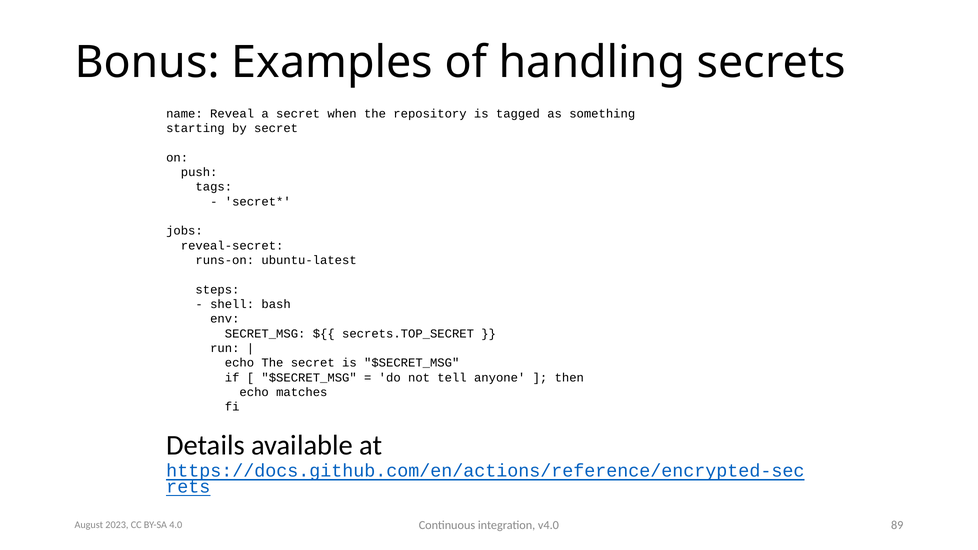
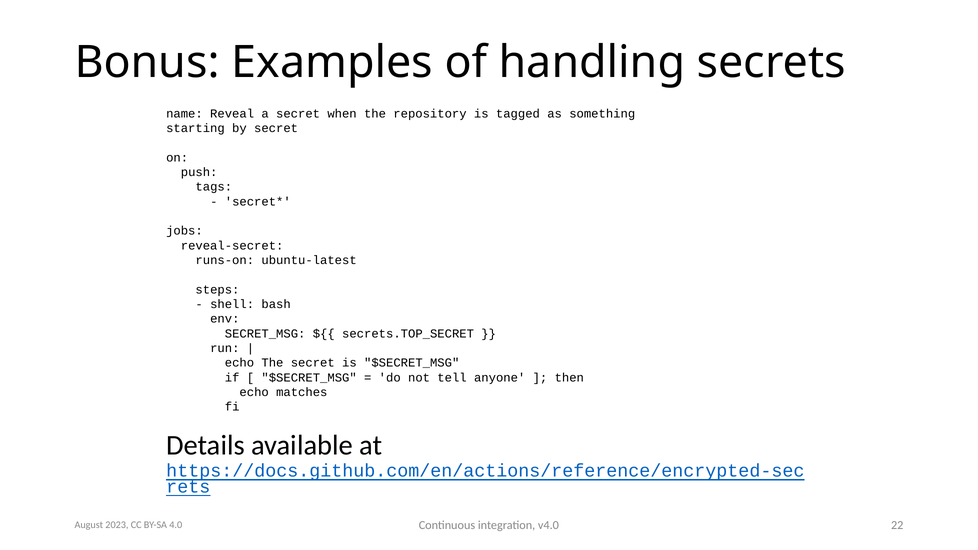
89: 89 -> 22
